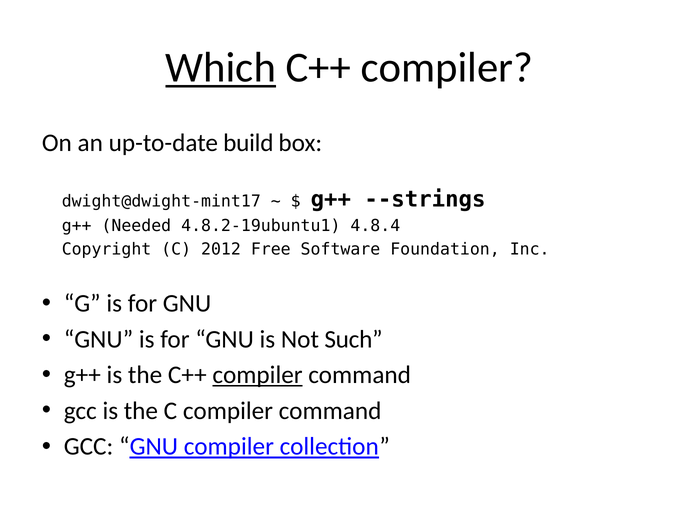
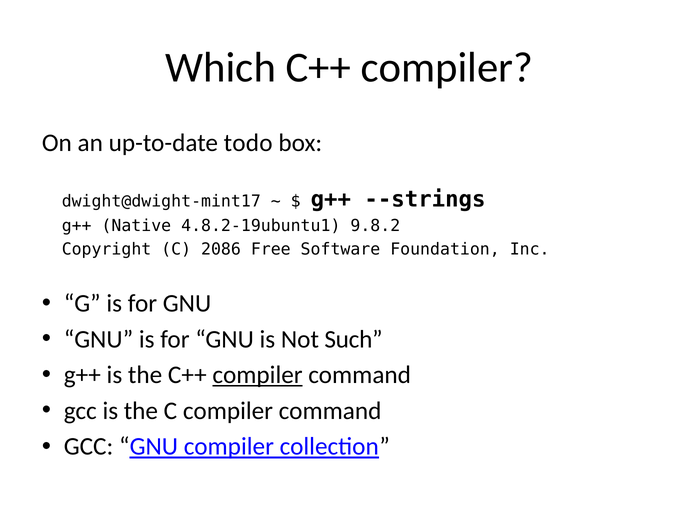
Which underline: present -> none
build: build -> todo
Needed: Needed -> Native
4.8.4: 4.8.4 -> 9.8.2
2012: 2012 -> 2086
